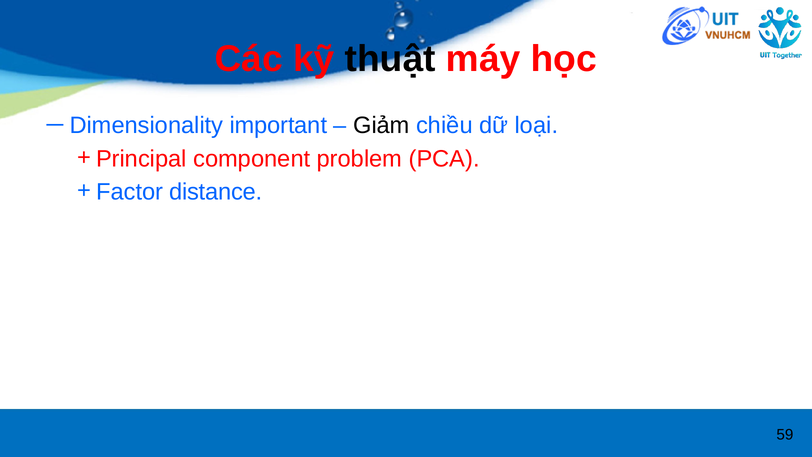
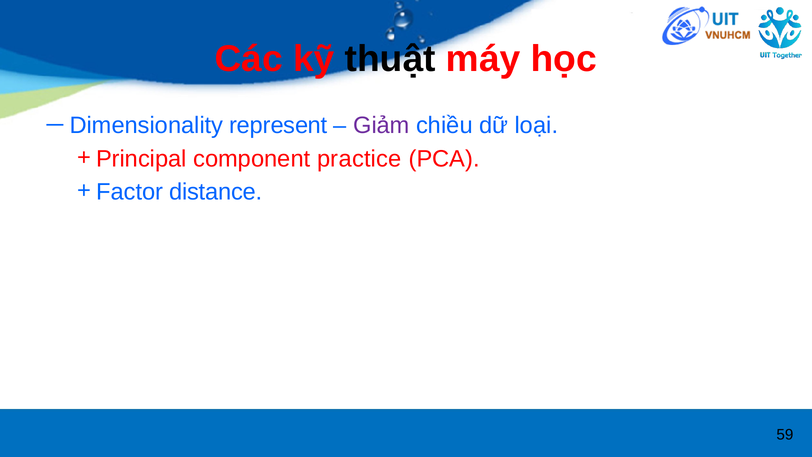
important: important -> represent
Giảm colour: black -> purple
problem: problem -> practice
